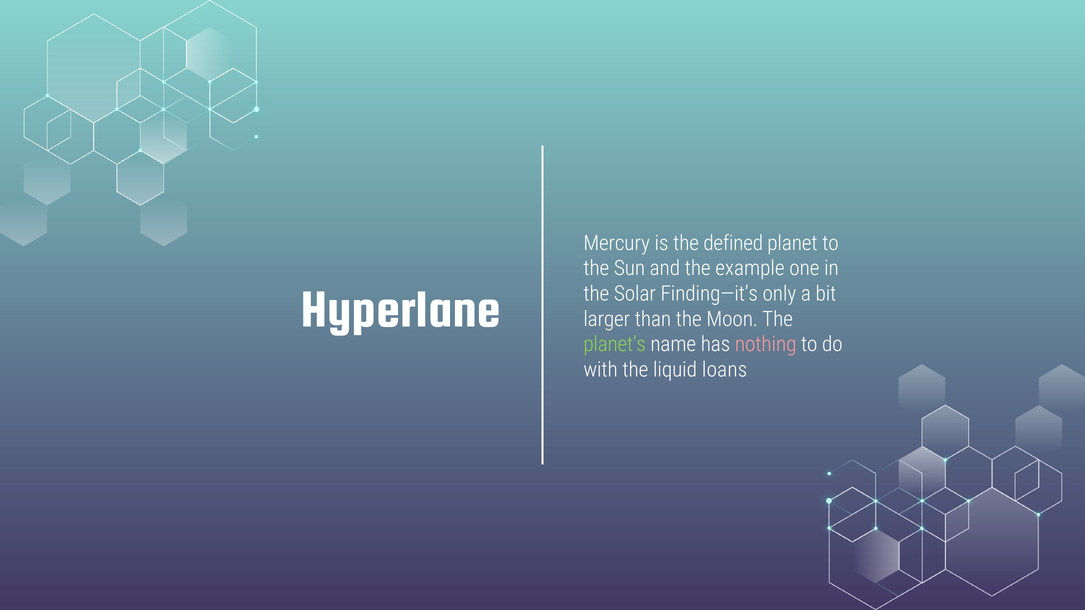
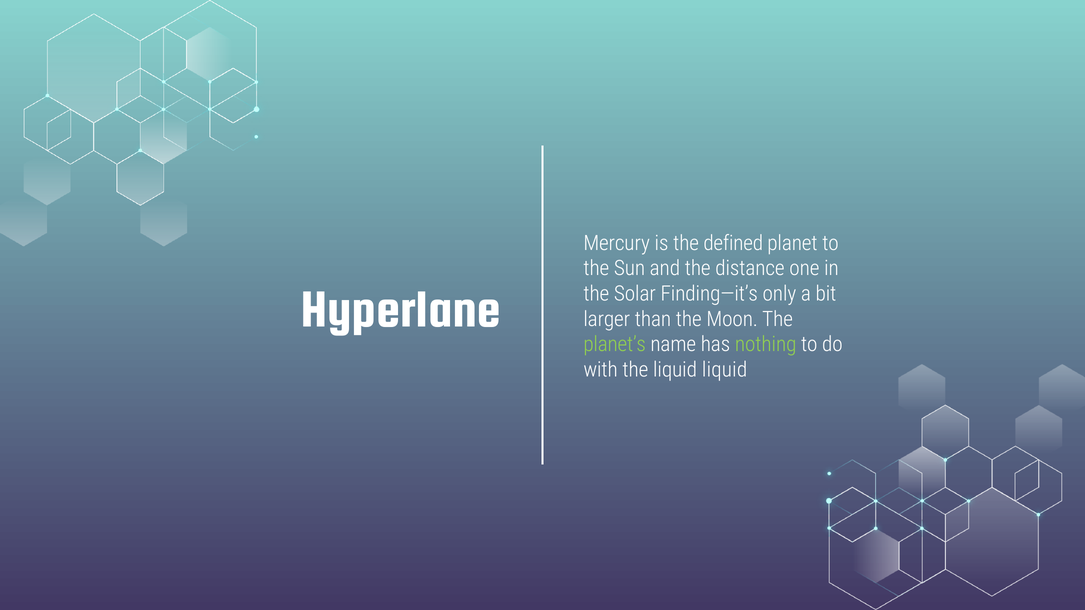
example: example -> distance
nothing colour: pink -> light green
liquid loans: loans -> liquid
